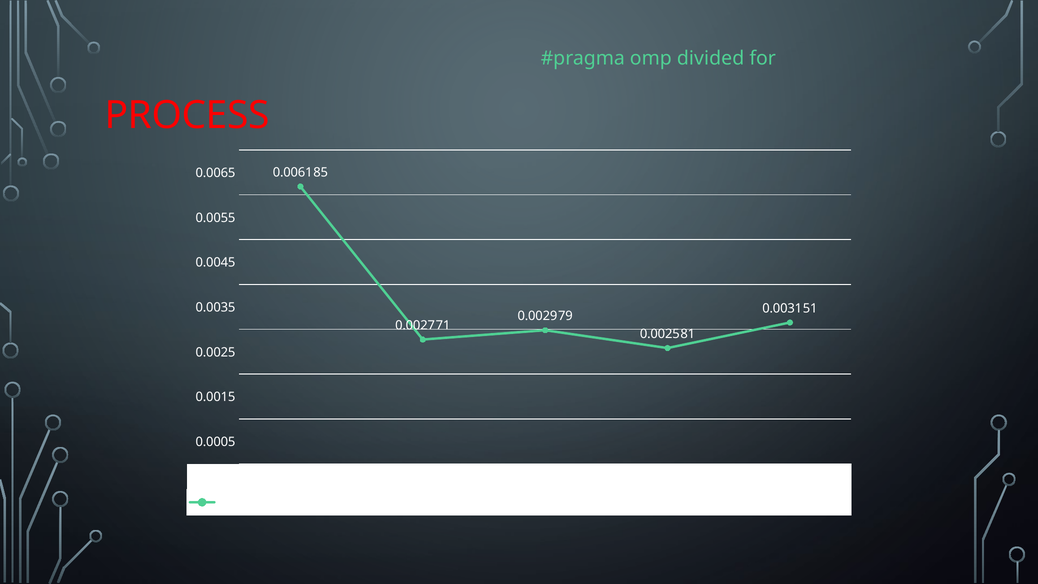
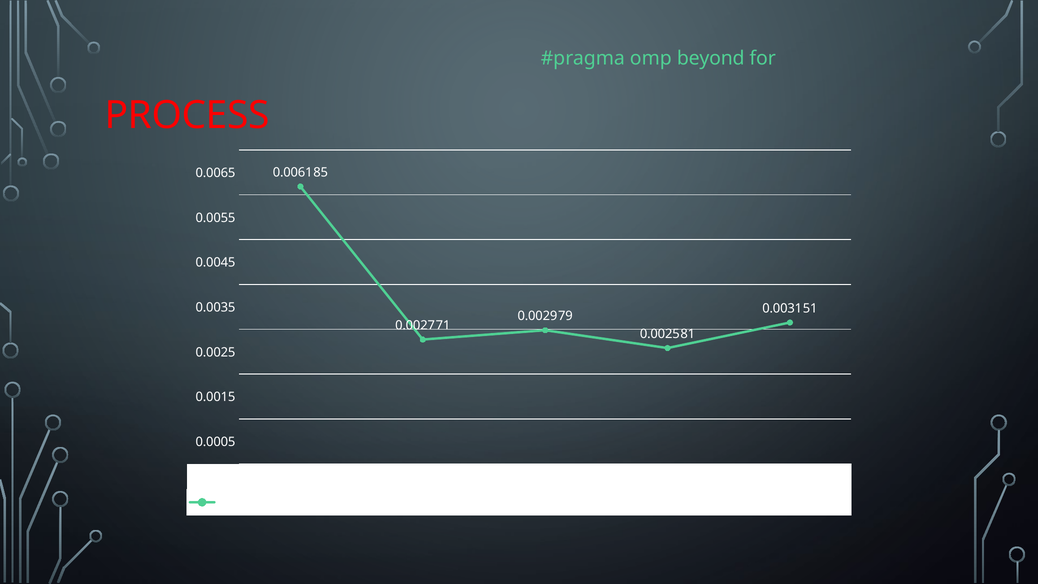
divided: divided -> beyond
